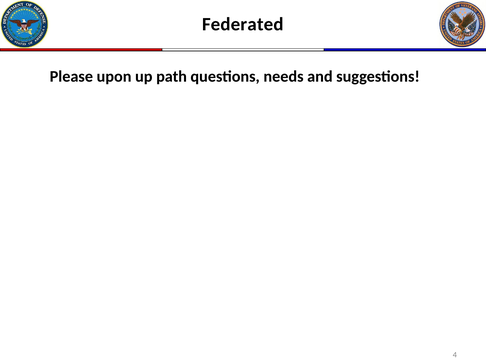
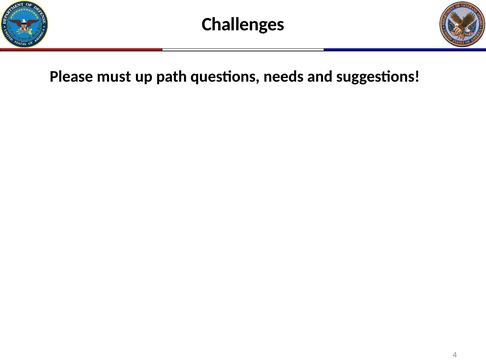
Federated: Federated -> Challenges
upon: upon -> must
